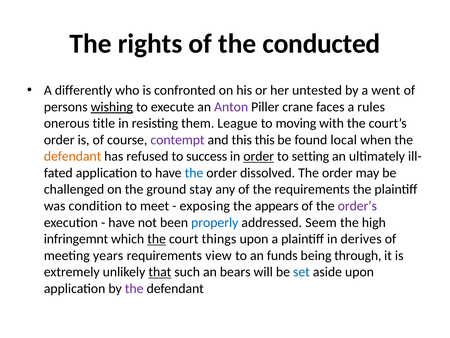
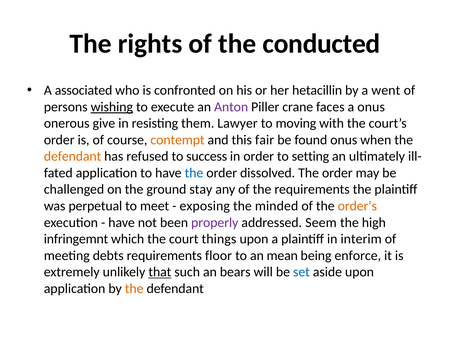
differently: differently -> associated
untested: untested -> hetacillin
a rules: rules -> onus
title: title -> give
League: League -> Lawyer
contempt colour: purple -> orange
this this: this -> fair
found local: local -> onus
order at (259, 156) underline: present -> none
condition: condition -> perpetual
appears: appears -> minded
order’s colour: purple -> orange
properly colour: blue -> purple
the at (157, 239) underline: present -> none
derives: derives -> interim
years: years -> debts
view: view -> floor
funds: funds -> mean
through: through -> enforce
the at (134, 288) colour: purple -> orange
